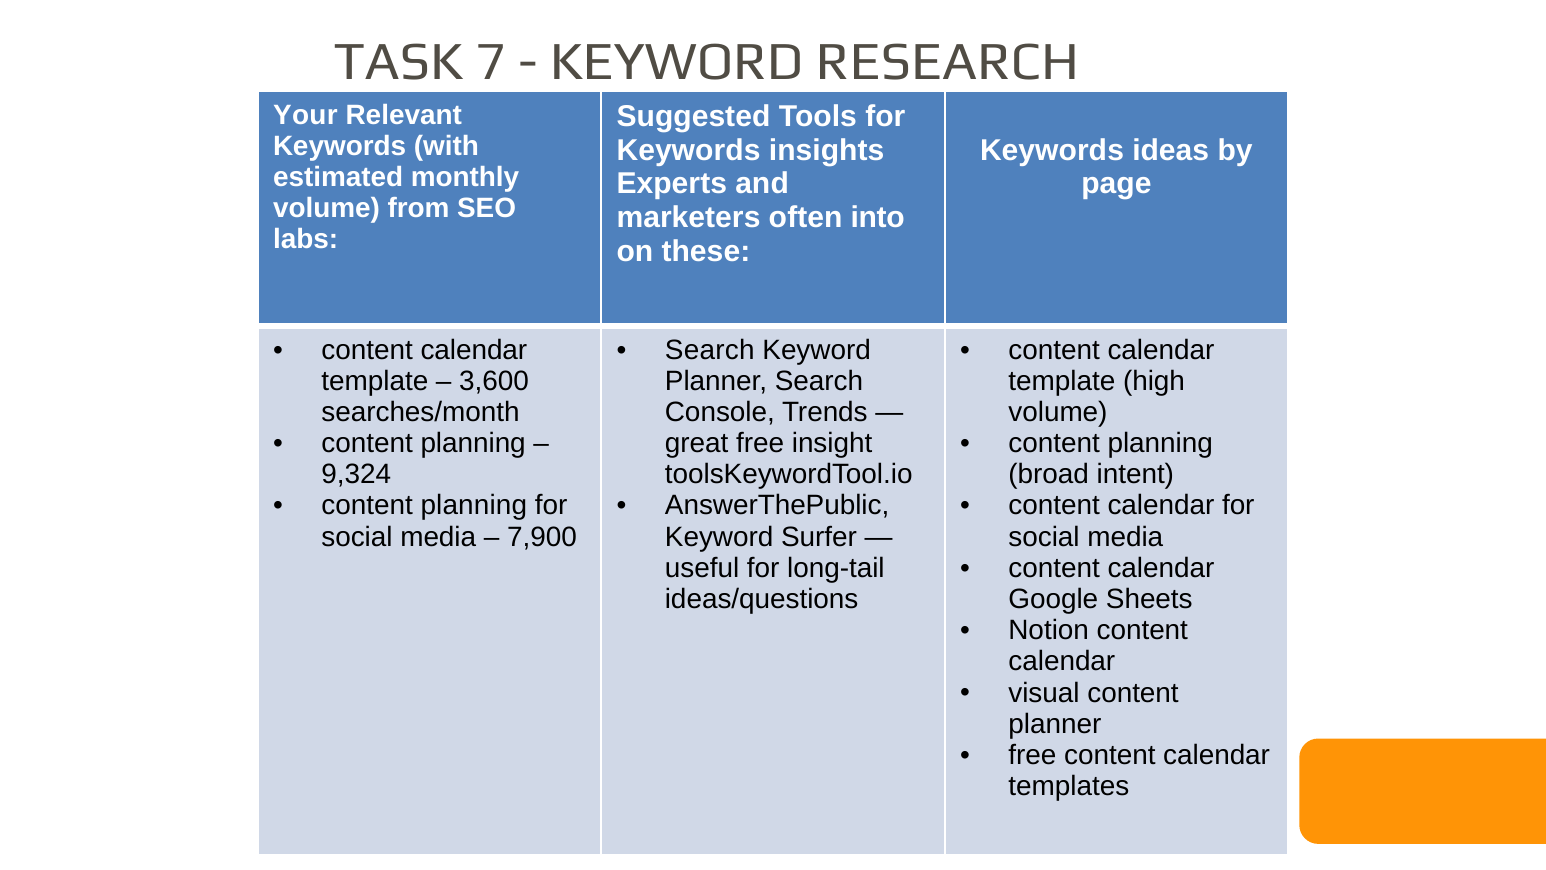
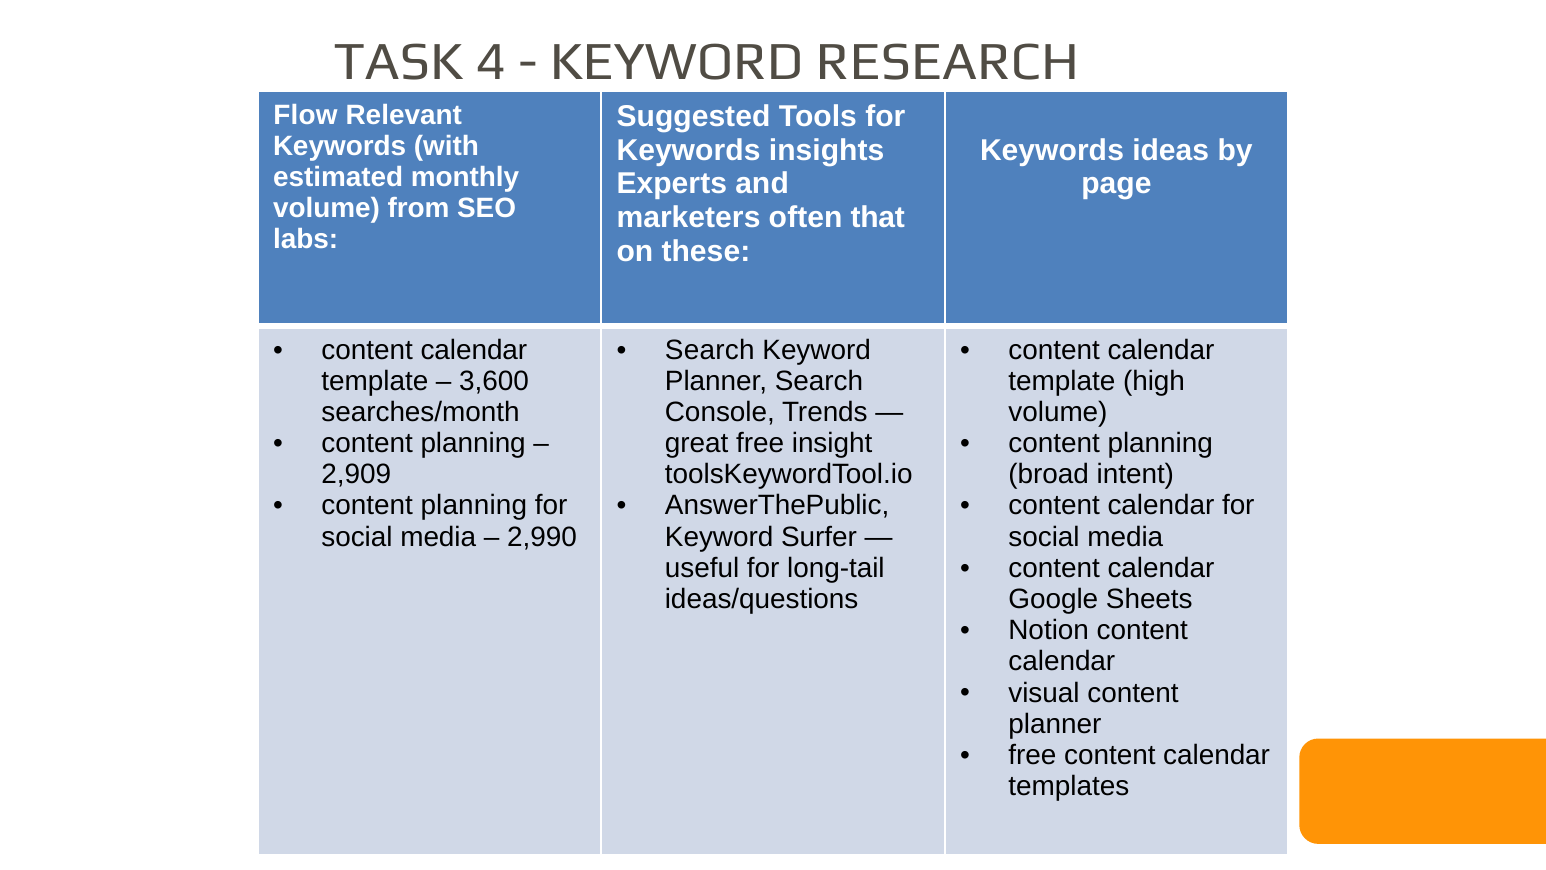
7: 7 -> 4
Your: Your -> Flow
into: into -> that
9,324: 9,324 -> 2,909
7,900: 7,900 -> 2,990
